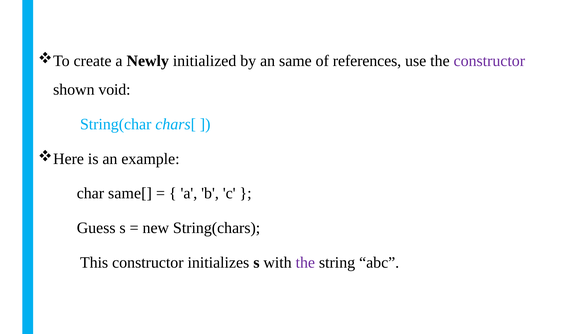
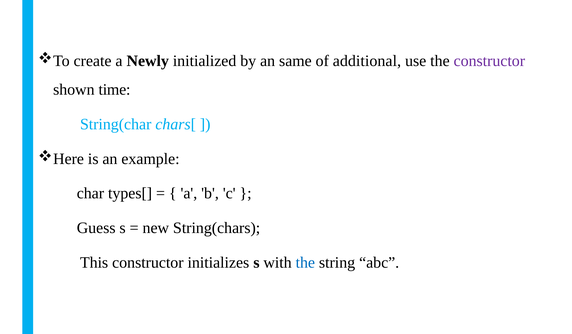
references: references -> additional
void: void -> time
same[: same[ -> types[
the at (305, 262) colour: purple -> blue
